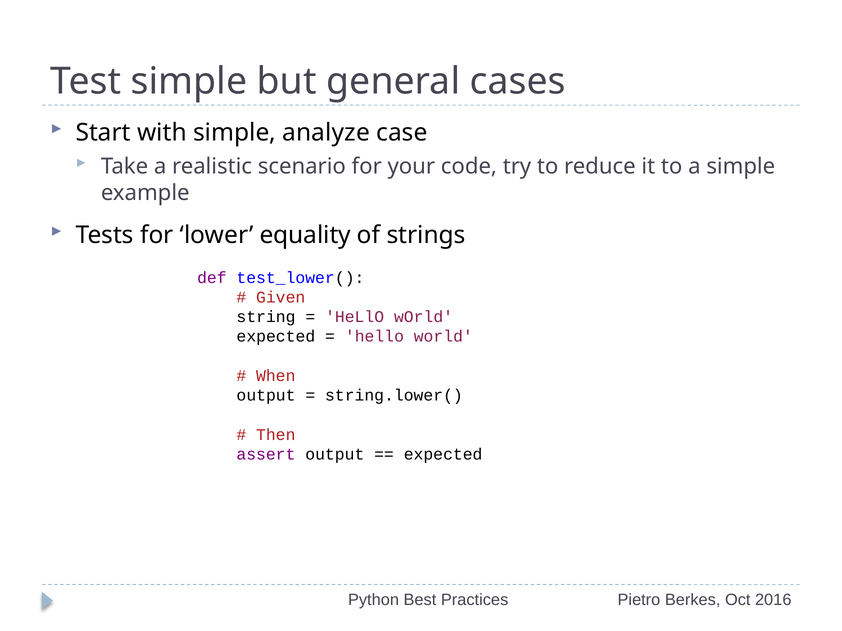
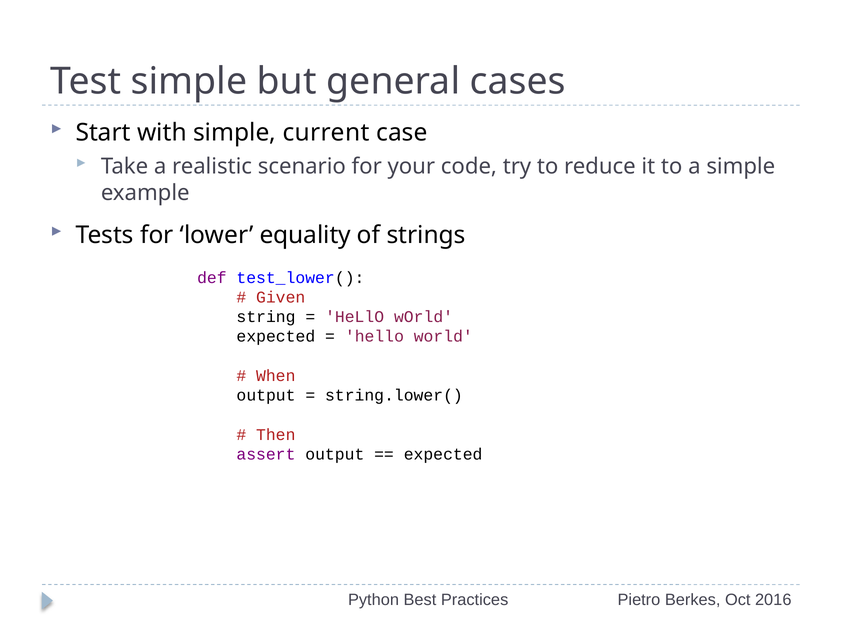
analyze: analyze -> current
